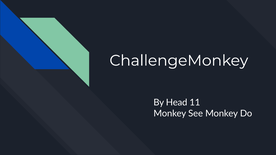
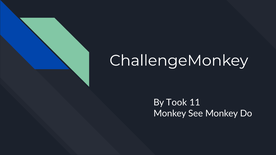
Head: Head -> Took
